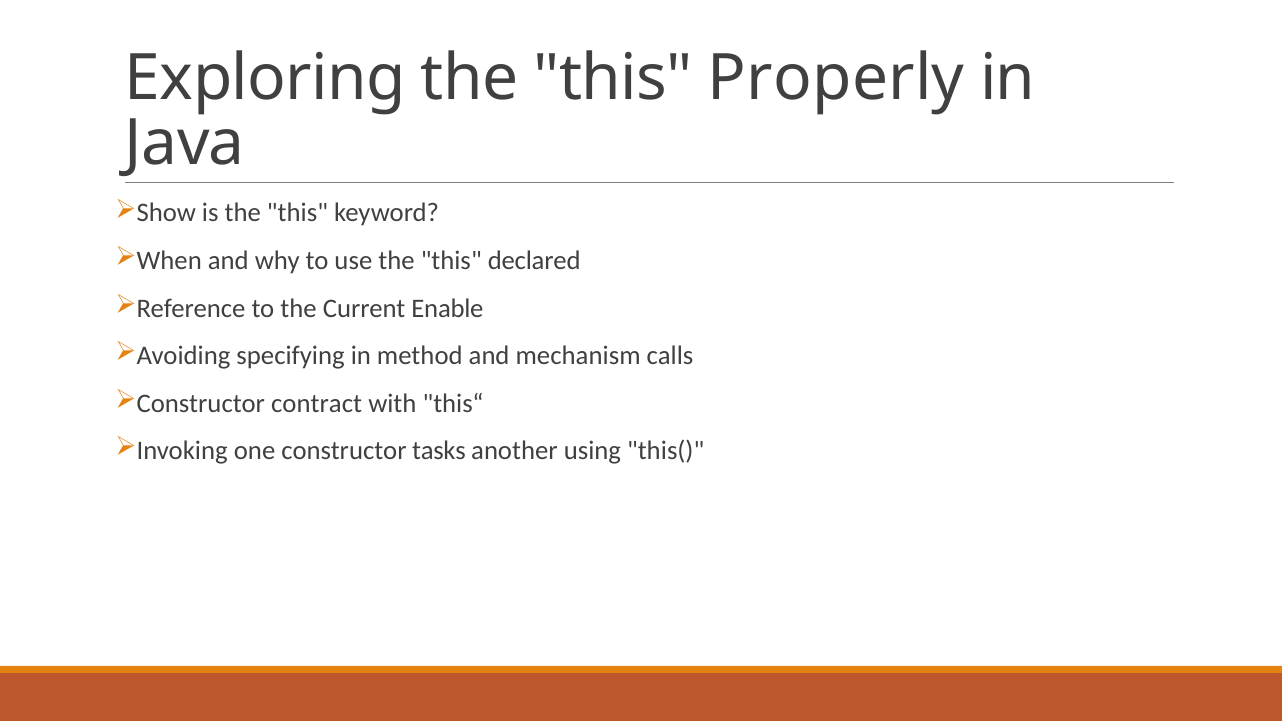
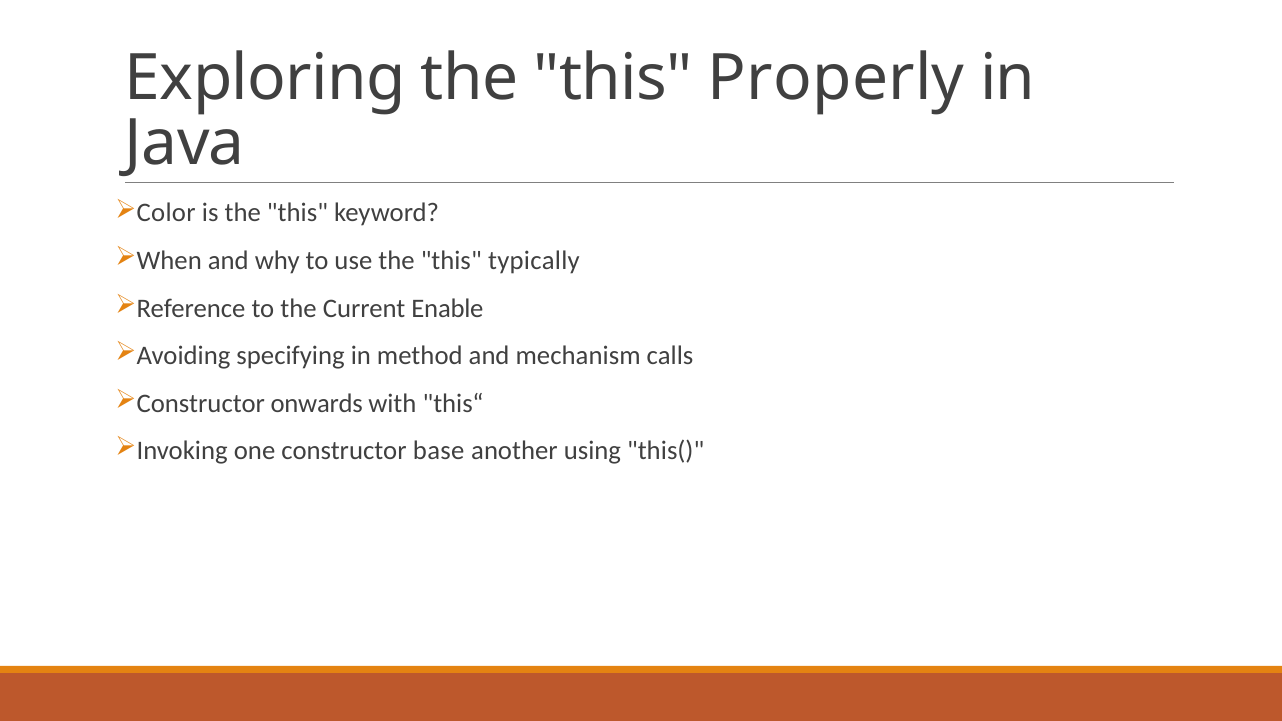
Show: Show -> Color
declared: declared -> typically
contract: contract -> onwards
tasks: tasks -> base
